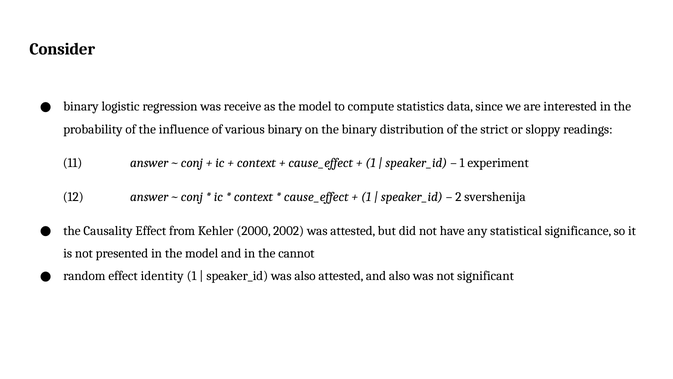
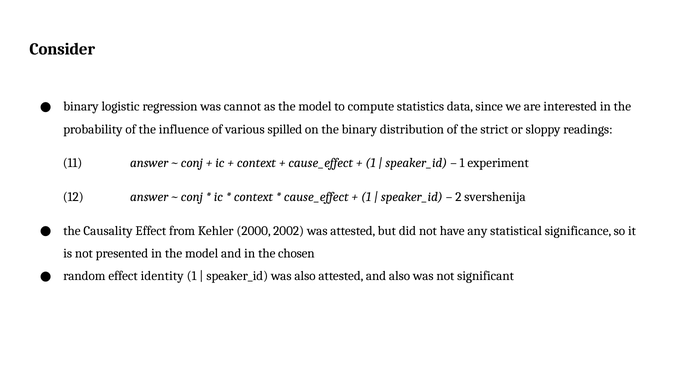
receive: receive -> cannot
various binary: binary -> spilled
cannot: cannot -> chosen
